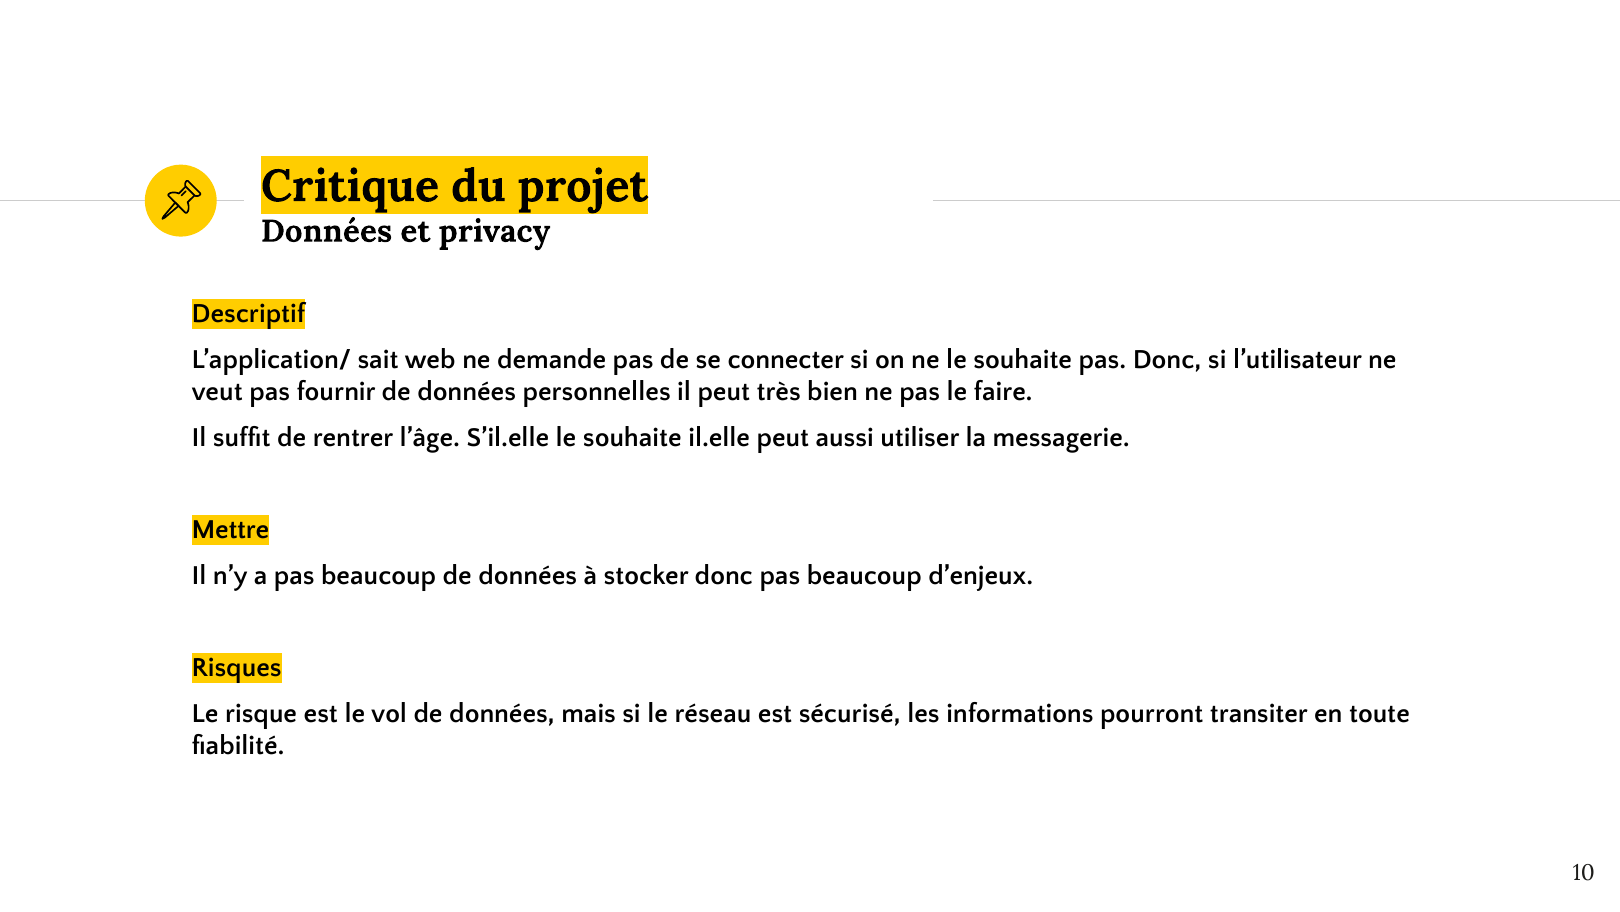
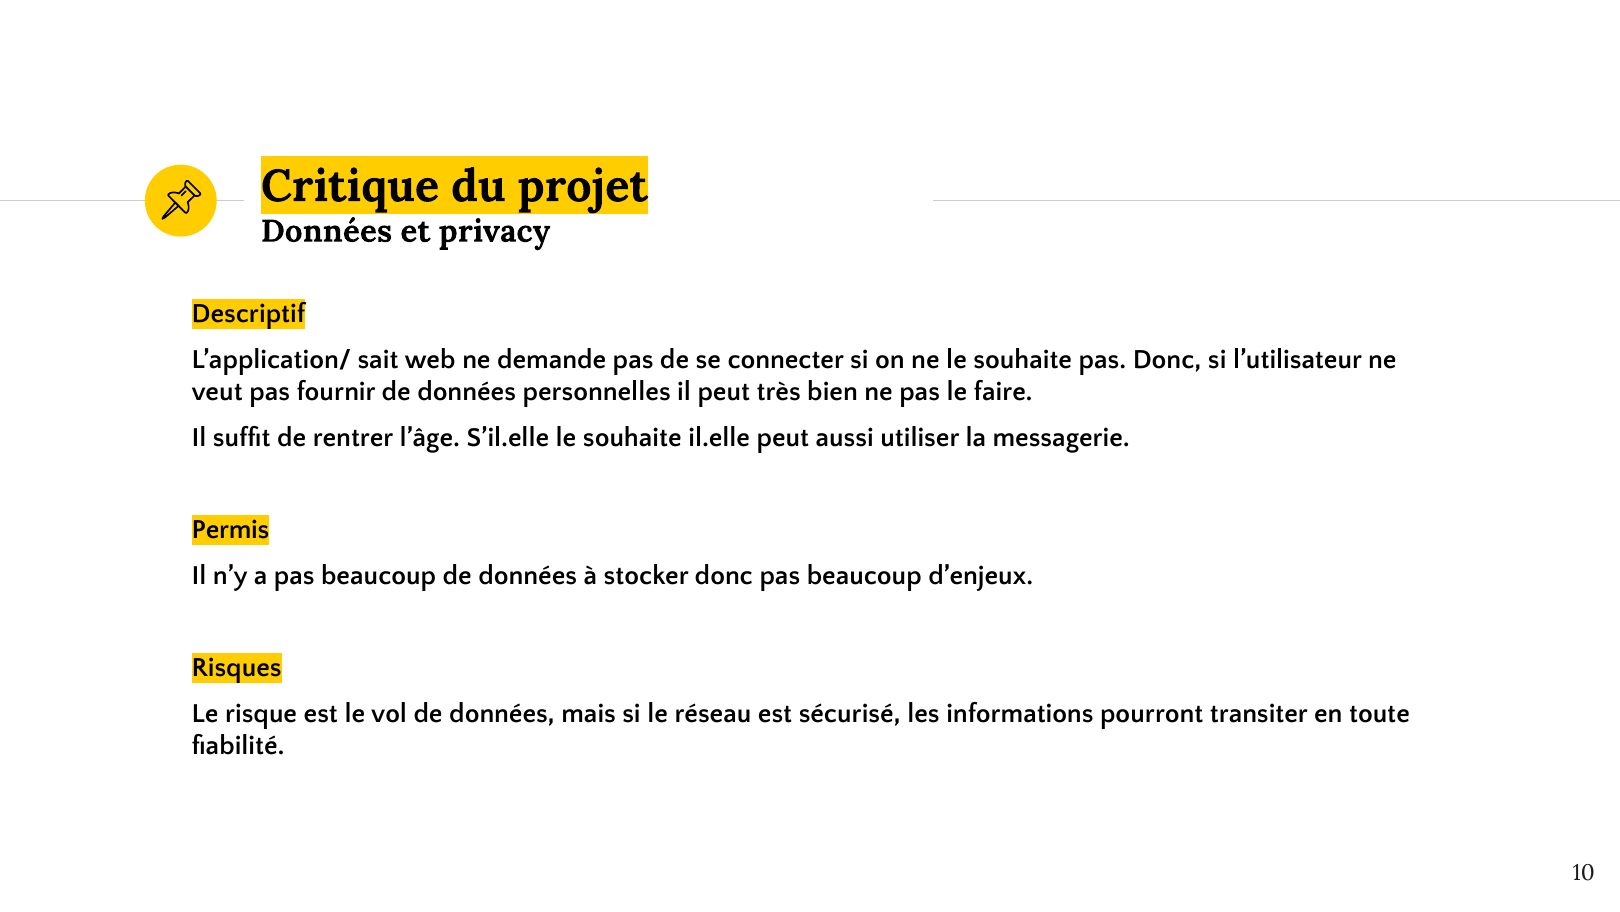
Mettre: Mettre -> Permis
